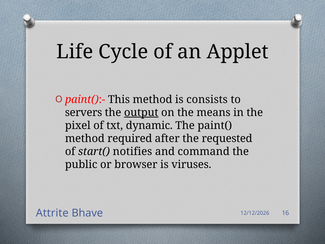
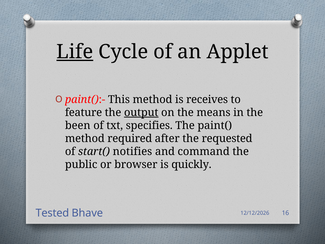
Life underline: none -> present
consists: consists -> receives
servers: servers -> feature
pixel: pixel -> been
dynamic: dynamic -> specifies
viruses: viruses -> quickly
Attrite: Attrite -> Tested
